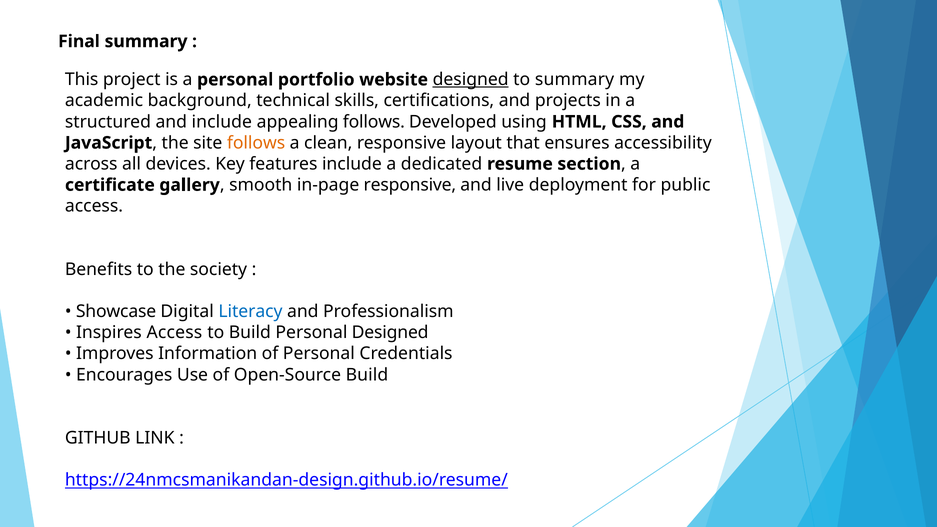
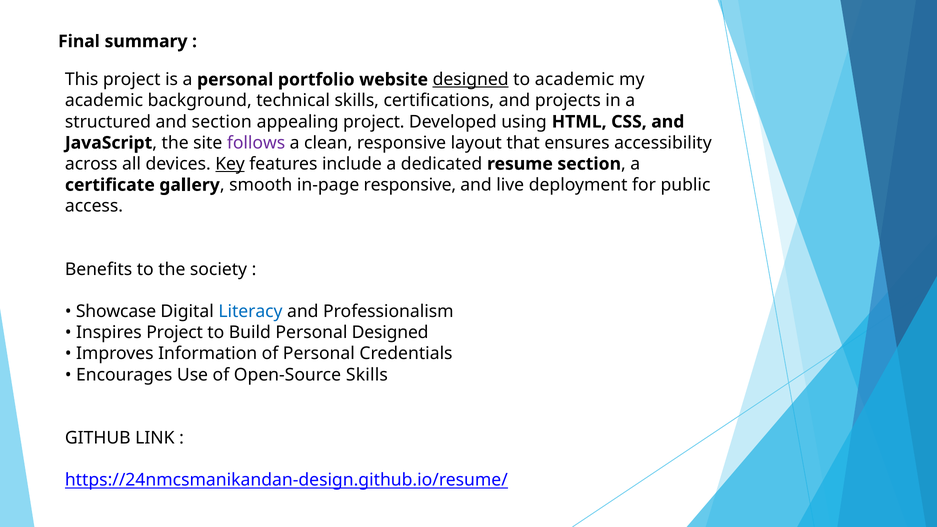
to summary: summary -> academic
and include: include -> section
appealing follows: follows -> project
follows at (256, 143) colour: orange -> purple
Key underline: none -> present
Inspires Access: Access -> Project
Open-Source Build: Build -> Skills
